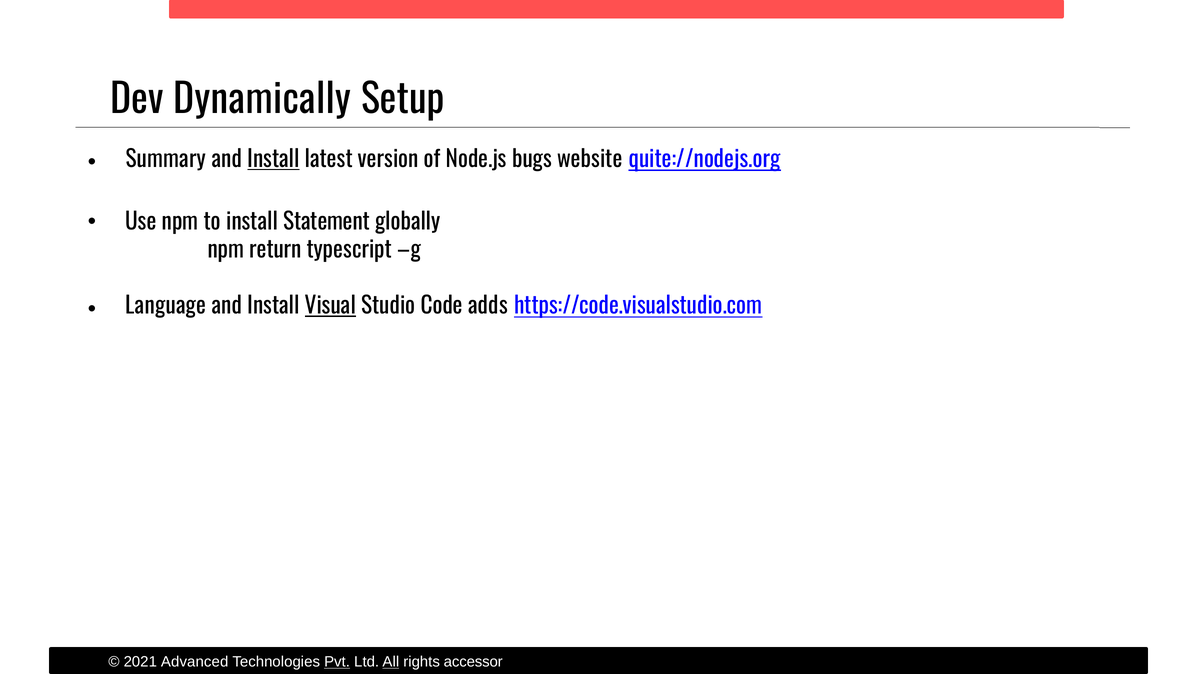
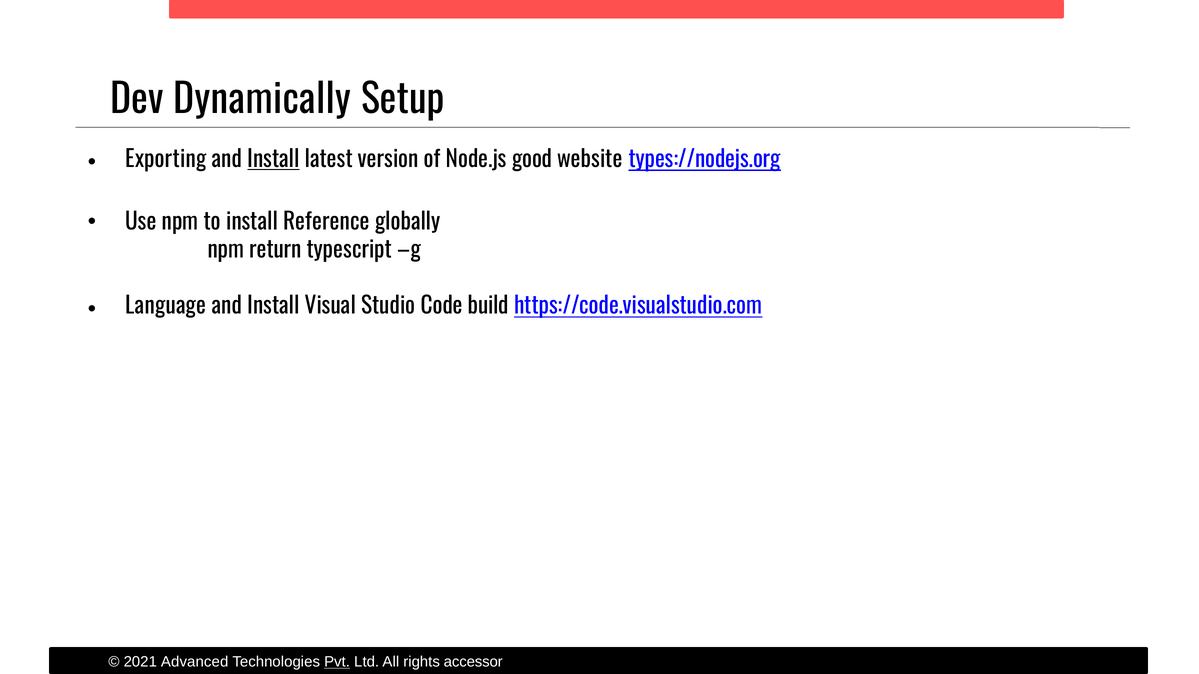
Summary: Summary -> Exporting
bugs: bugs -> good
quite://nodejs.org: quite://nodejs.org -> types://nodejs.org
Statement: Statement -> Reference
Visual underline: present -> none
adds: adds -> build
All underline: present -> none
